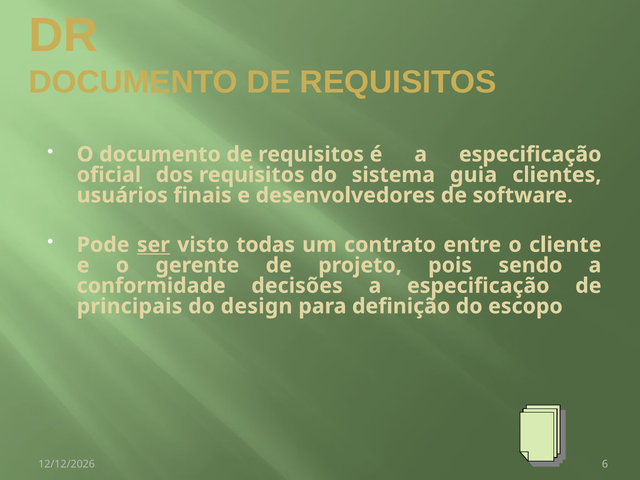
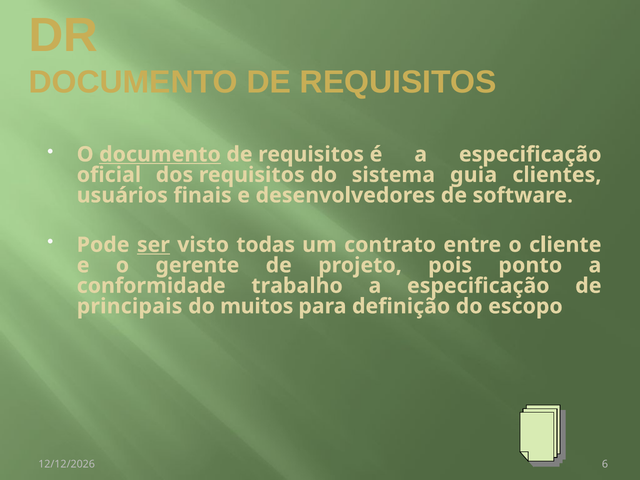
documento at (160, 154) underline: none -> present
sendo: sendo -> ponto
decisões: decisões -> trabalho
design: design -> muitos
